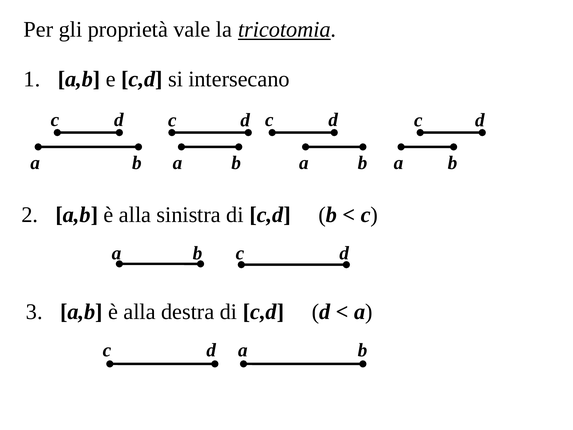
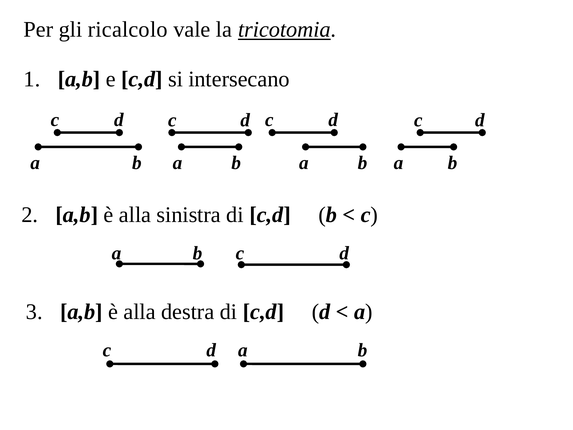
proprietà: proprietà -> ricalcolo
